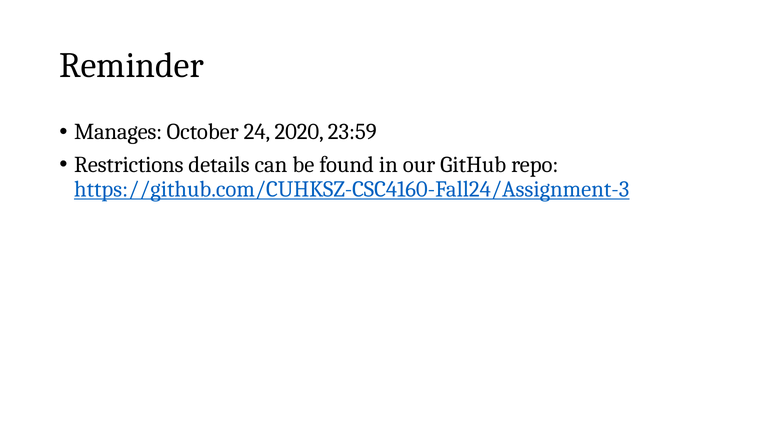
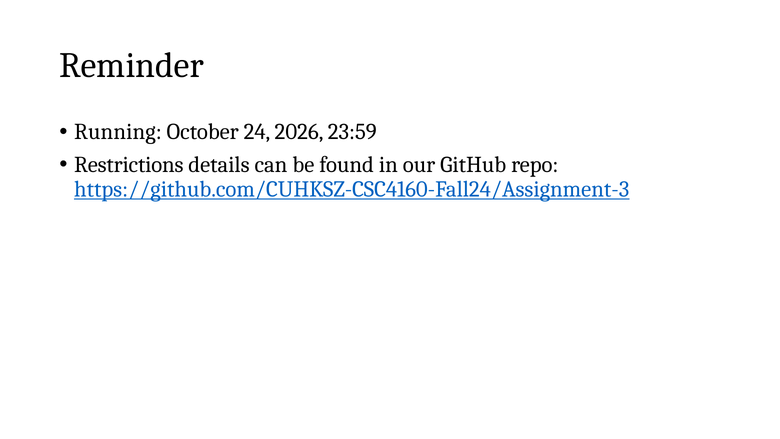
Manages: Manages -> Running
2020: 2020 -> 2026
